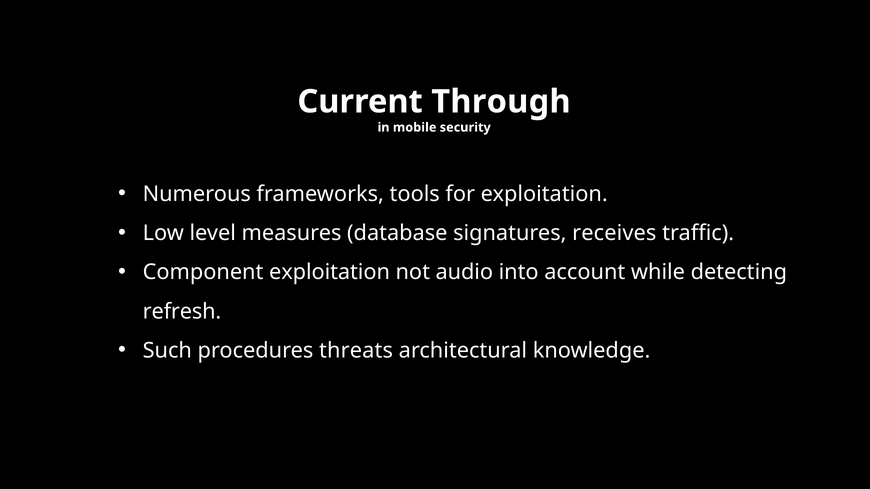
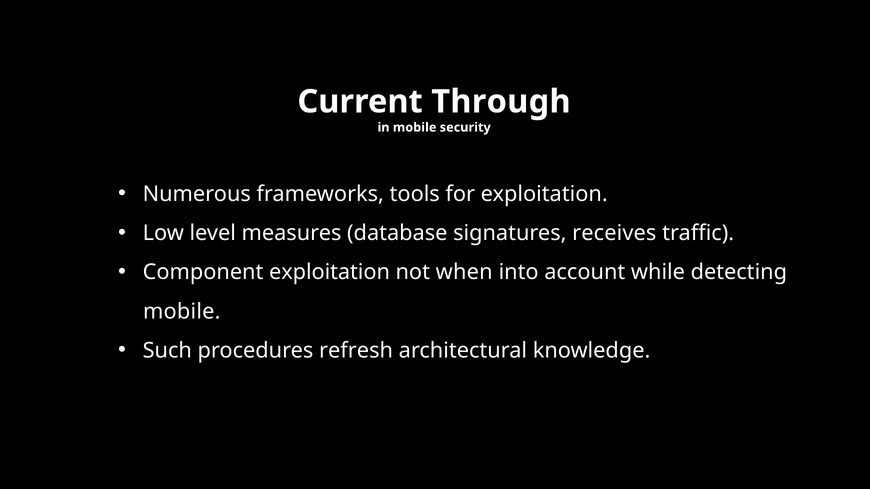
audio: audio -> when
refresh at (182, 312): refresh -> mobile
threats: threats -> refresh
